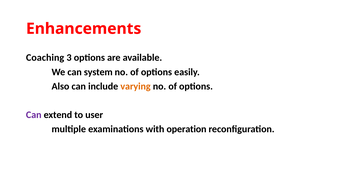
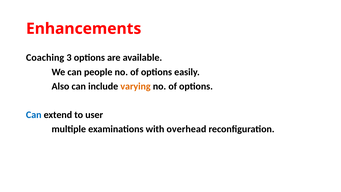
system: system -> people
Can at (34, 115) colour: purple -> blue
operation: operation -> overhead
